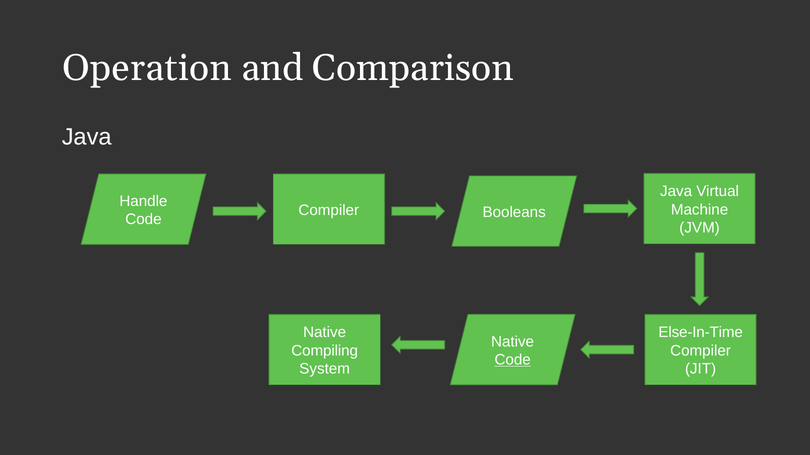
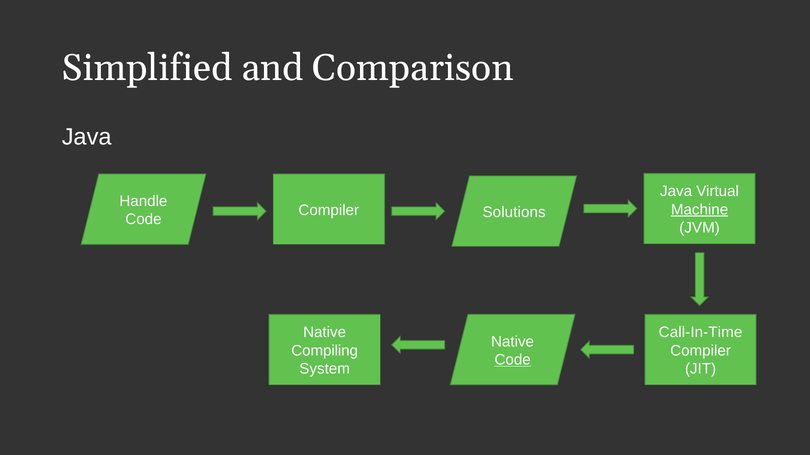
Operation: Operation -> Simplified
Machine underline: none -> present
Booleans: Booleans -> Solutions
Else-In-Time: Else-In-Time -> Call-In-Time
